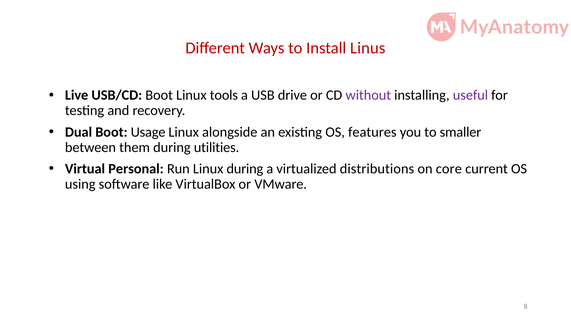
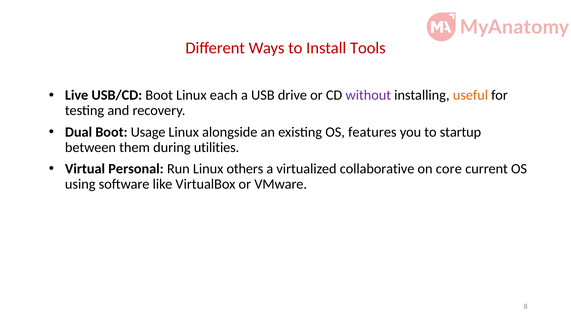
Linus: Linus -> Tools
tools: tools -> each
useful colour: purple -> orange
smaller: smaller -> startup
Linux during: during -> others
distributions: distributions -> collaborative
